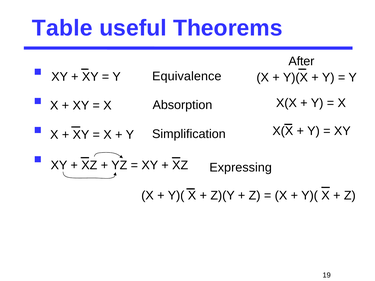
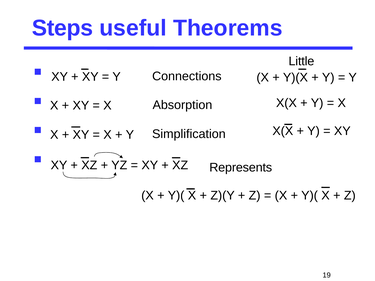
Table: Table -> Steps
After: After -> Little
Equivalence: Equivalence -> Connections
Expressing: Expressing -> Represents
